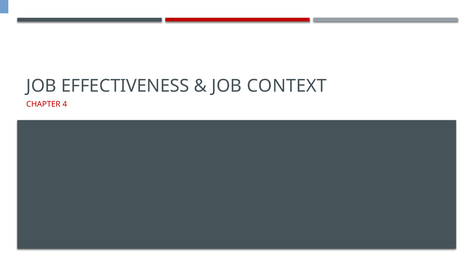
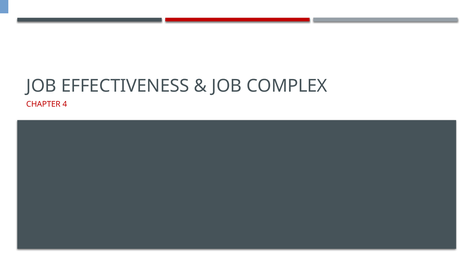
CONTEXT: CONTEXT -> COMPLEX
